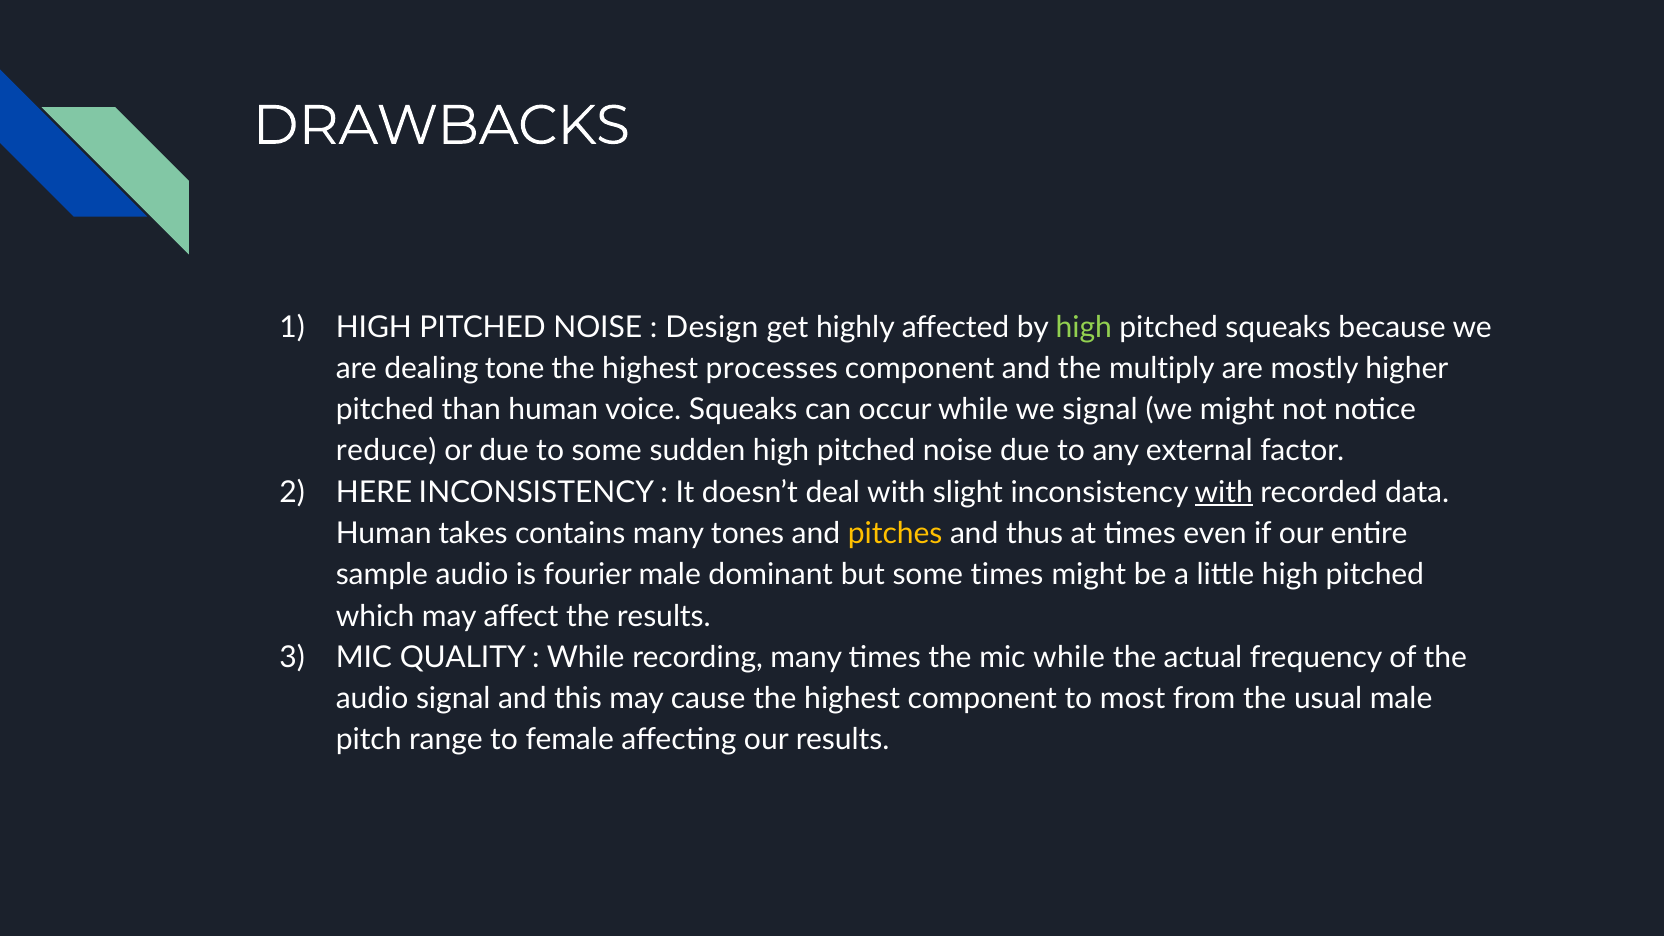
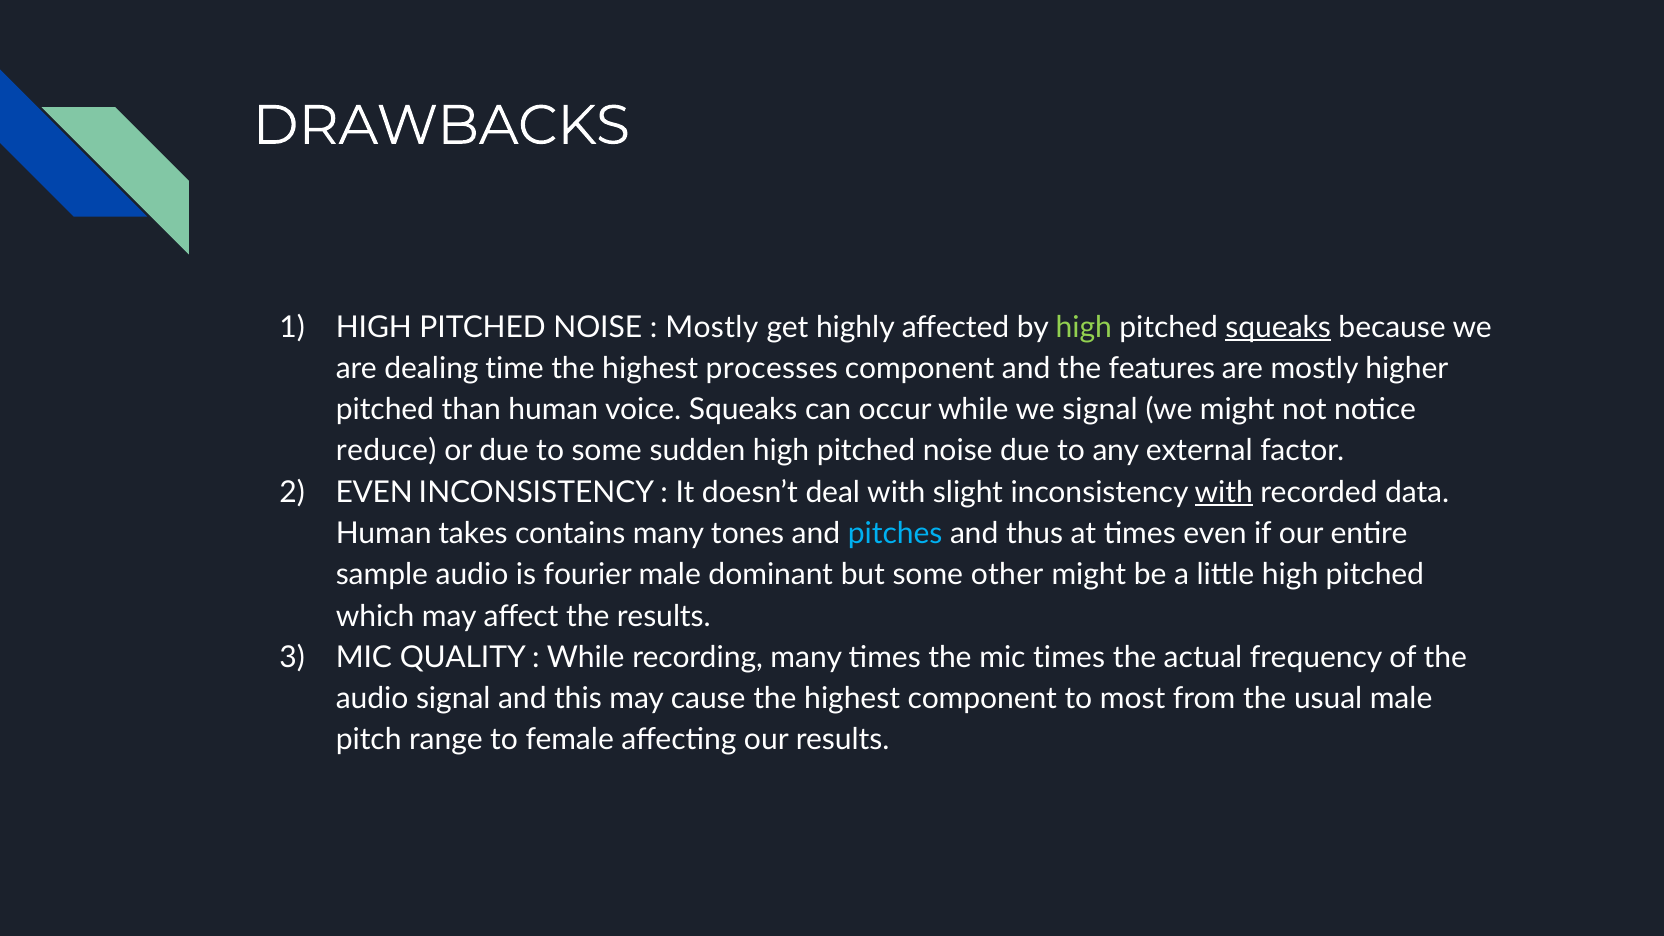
Design at (712, 327): Design -> Mostly
squeaks at (1278, 327) underline: none -> present
tone: tone -> time
multiply: multiply -> features
HERE at (374, 492): HERE -> EVEN
pitches colour: yellow -> light blue
some times: times -> other
mic while: while -> times
